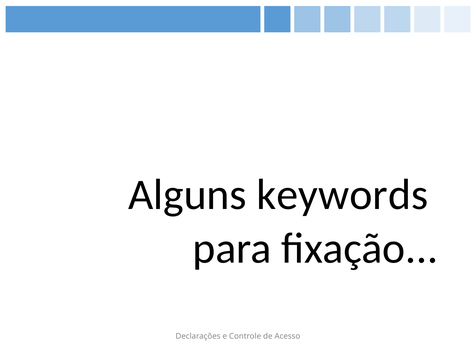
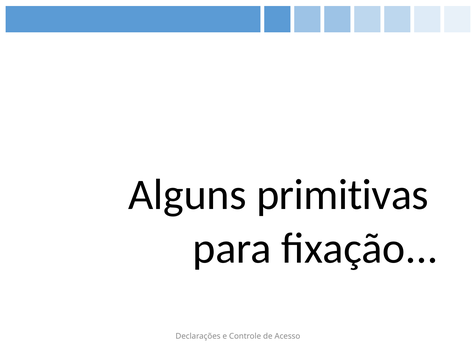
keywords: keywords -> primitivas
